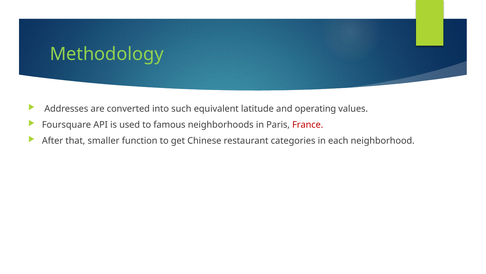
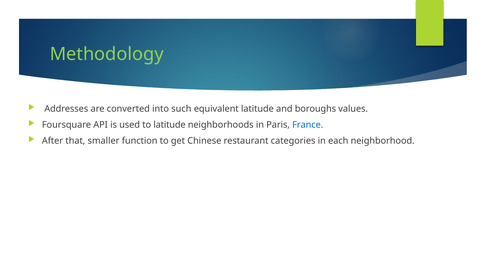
operating: operating -> boroughs
to famous: famous -> latitude
France colour: red -> blue
